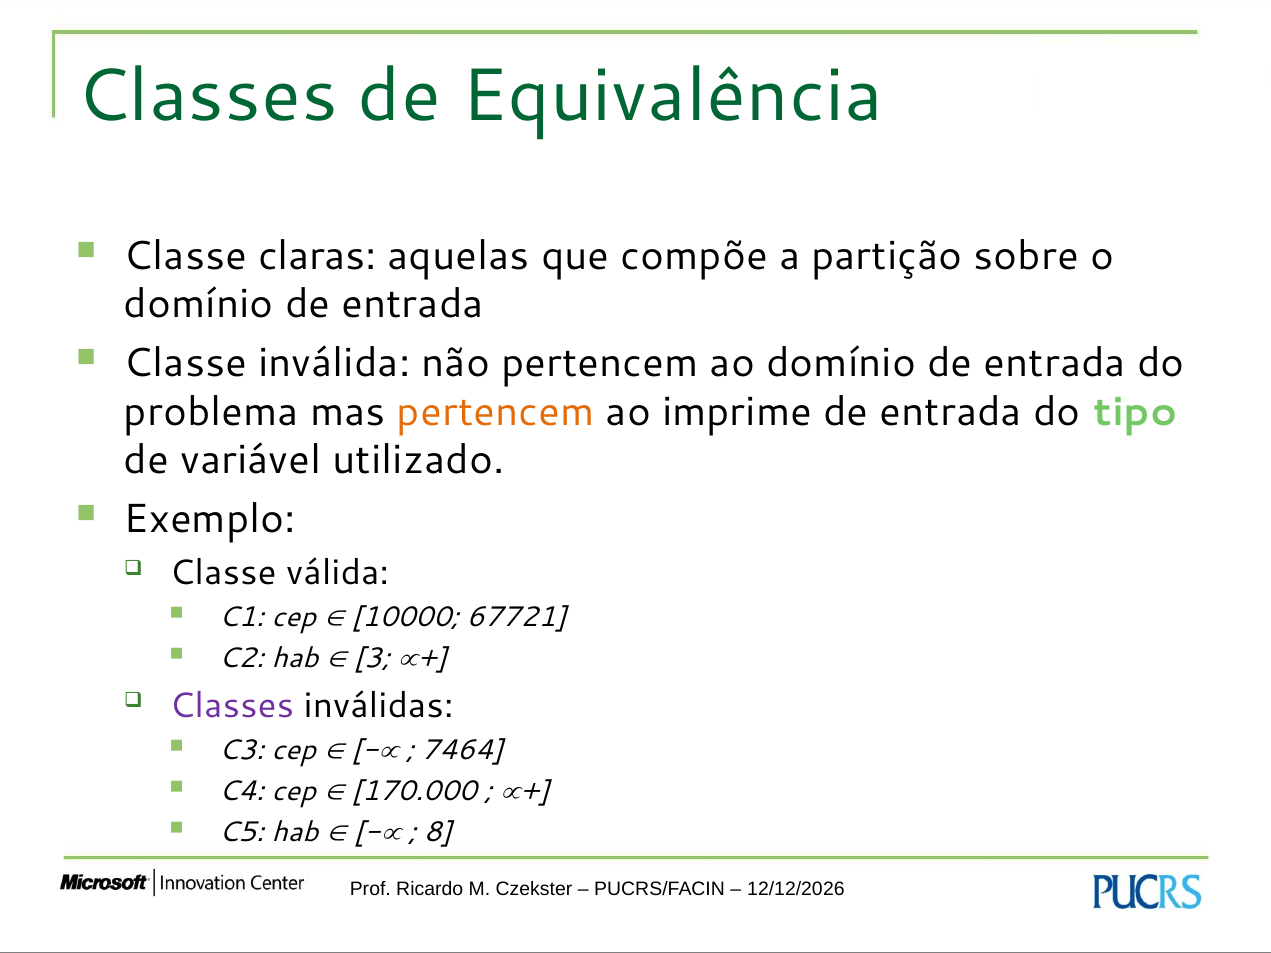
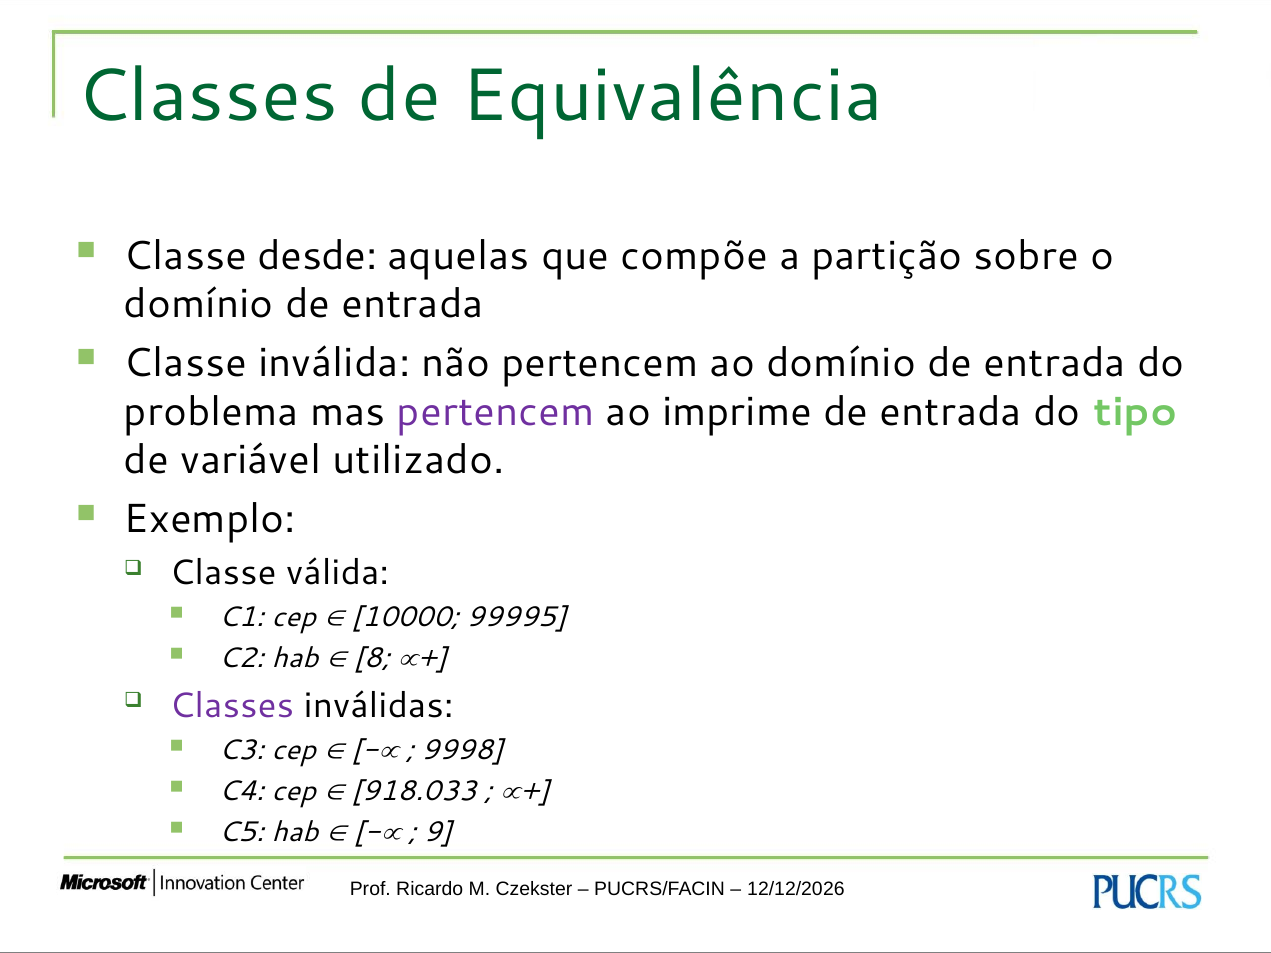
claras: claras -> desde
pertencem at (496, 412) colour: orange -> purple
67721: 67721 -> 99995
3: 3 -> 8
7464: 7464 -> 9998
170.000: 170.000 -> 918.033
8: 8 -> 9
